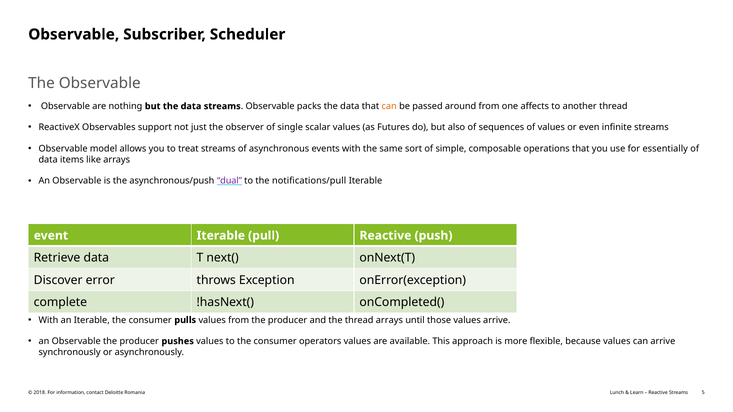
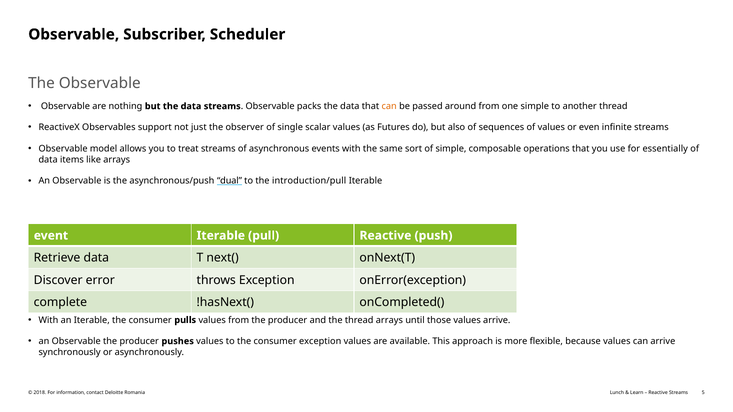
one affects: affects -> simple
dual colour: purple -> black
notifications/pull: notifications/pull -> introduction/pull
consumer operators: operators -> exception
